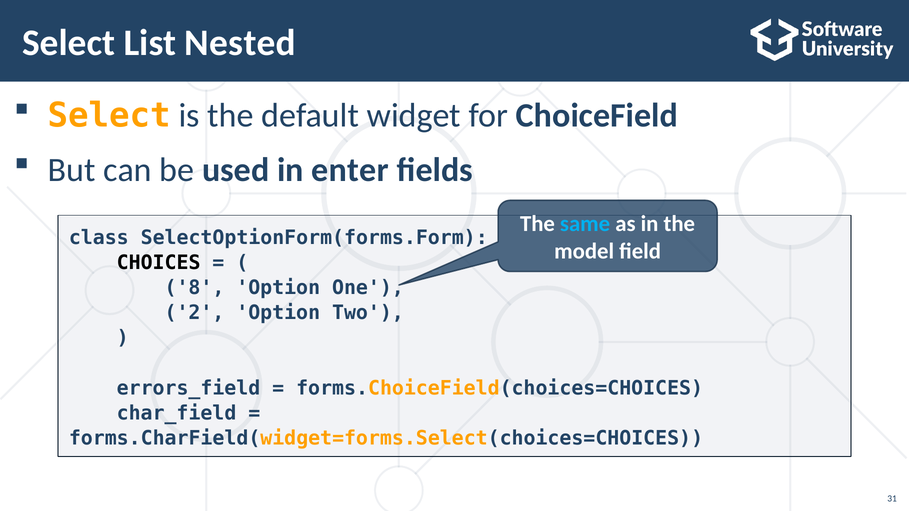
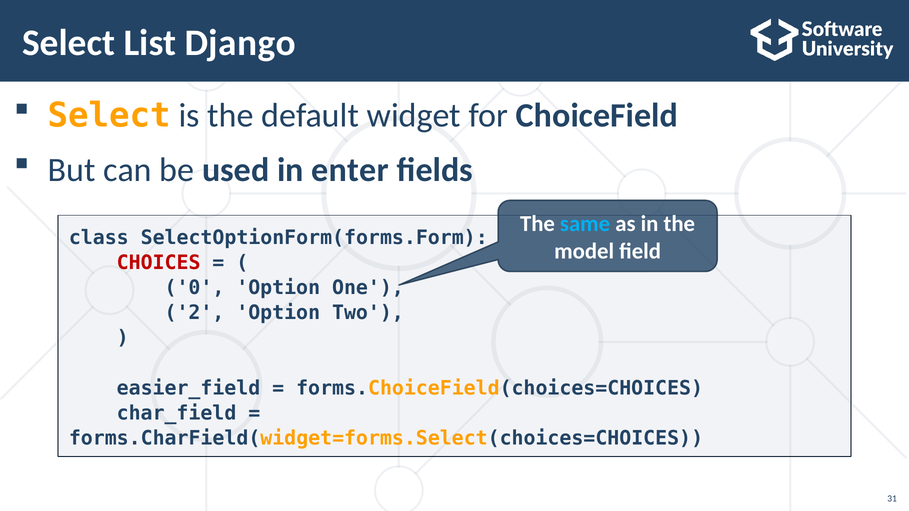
Nested: Nested -> Django
CHOICES at (159, 263) colour: black -> red
8: 8 -> 0
errors_field: errors_field -> easier_field
